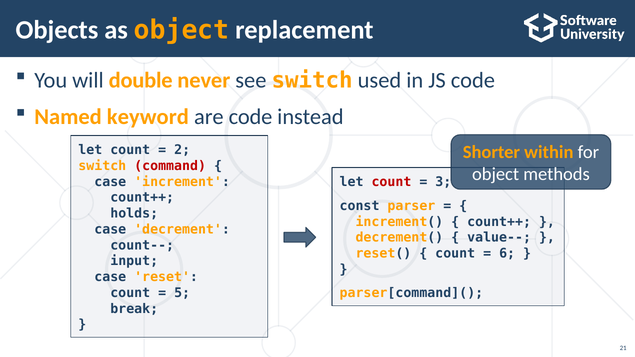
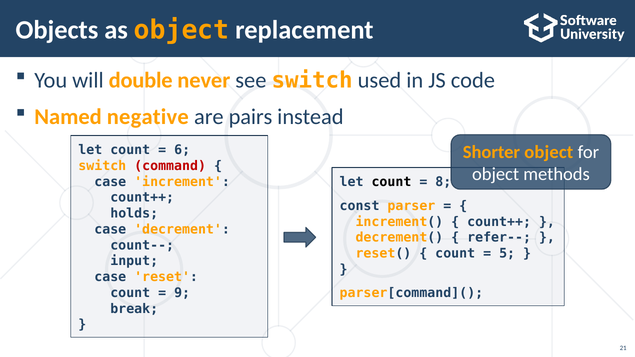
keyword: keyword -> negative
are code: code -> pairs
2: 2 -> 6
Shorter within: within -> object
count at (391, 182) colour: red -> black
3: 3 -> 8
value--: value-- -> refer--
6: 6 -> 5
5: 5 -> 9
